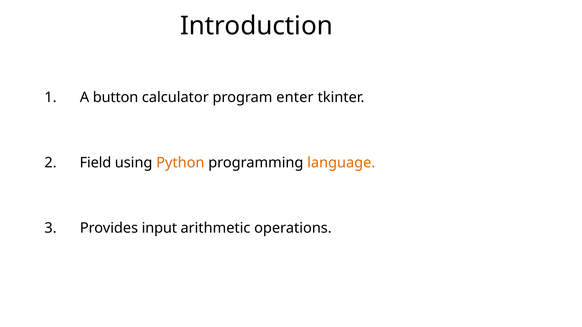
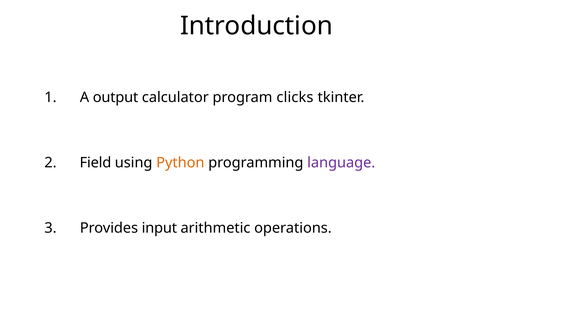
button: button -> output
enter: enter -> clicks
language colour: orange -> purple
